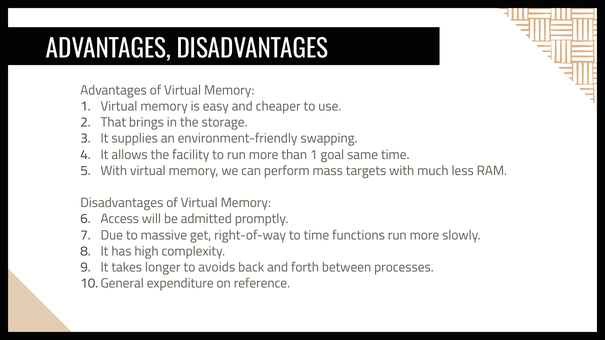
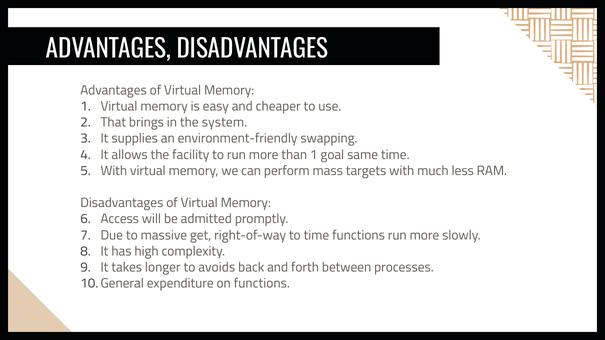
storage: storage -> system
on reference: reference -> functions
